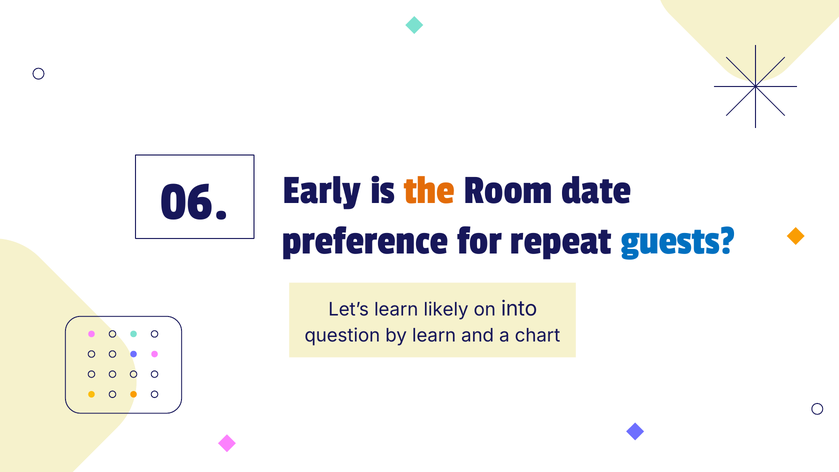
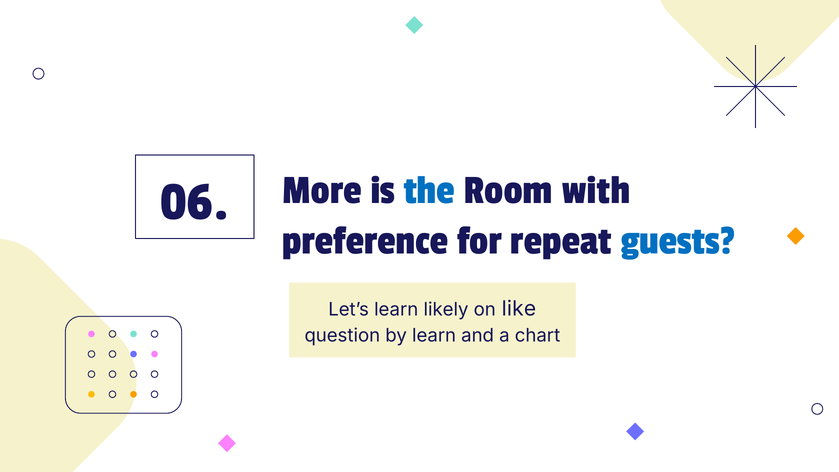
Early: Early -> More
the colour: orange -> blue
date: date -> with
into: into -> like
